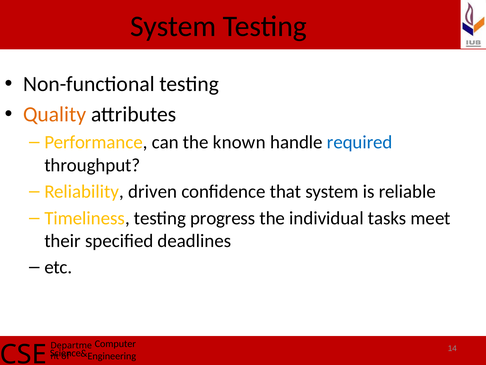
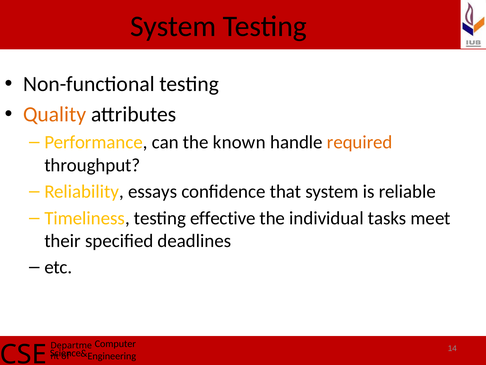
required colour: blue -> orange
driven: driven -> essays
progress: progress -> effective
